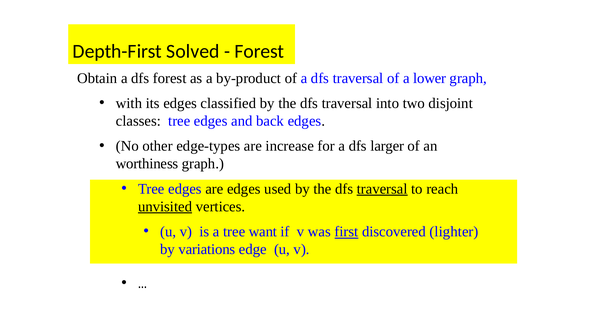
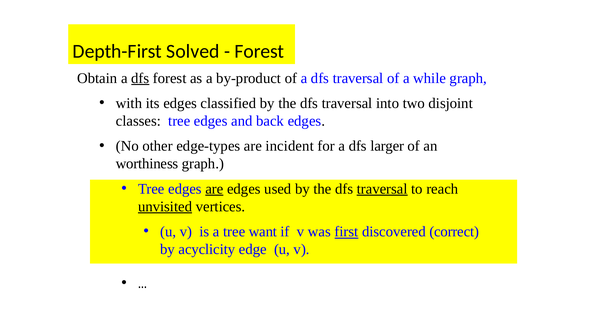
dfs at (140, 78) underline: none -> present
lower: lower -> while
increase: increase -> incident
are at (214, 189) underline: none -> present
lighter: lighter -> correct
variations: variations -> acyclicity
